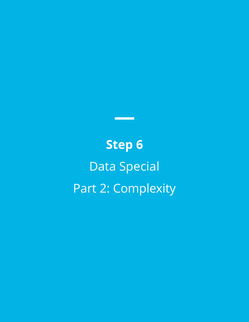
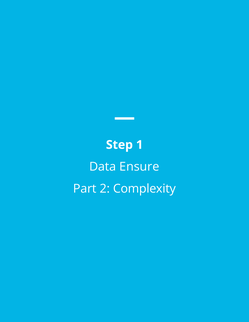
6: 6 -> 1
Special: Special -> Ensure
